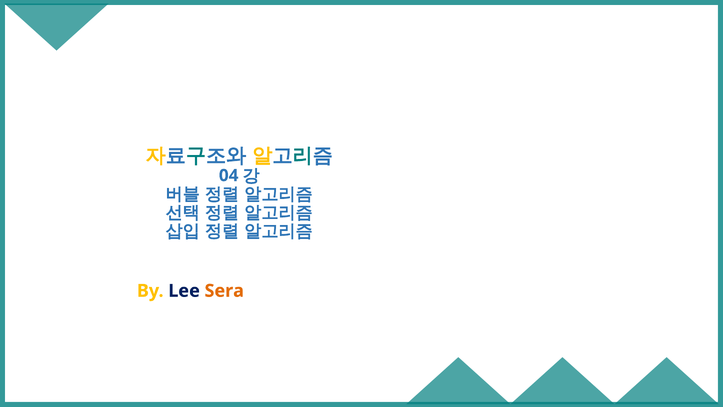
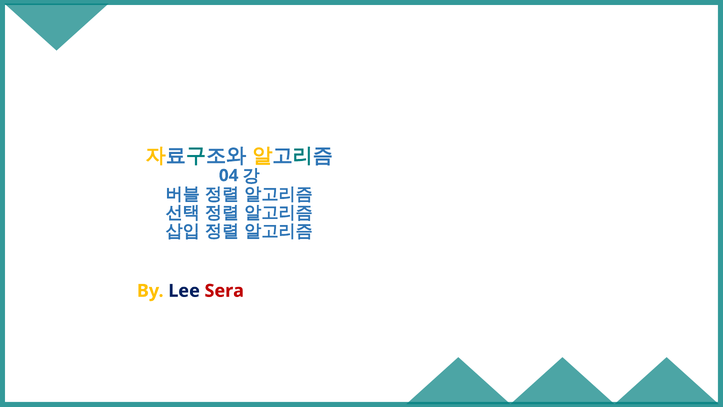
Sera colour: orange -> red
